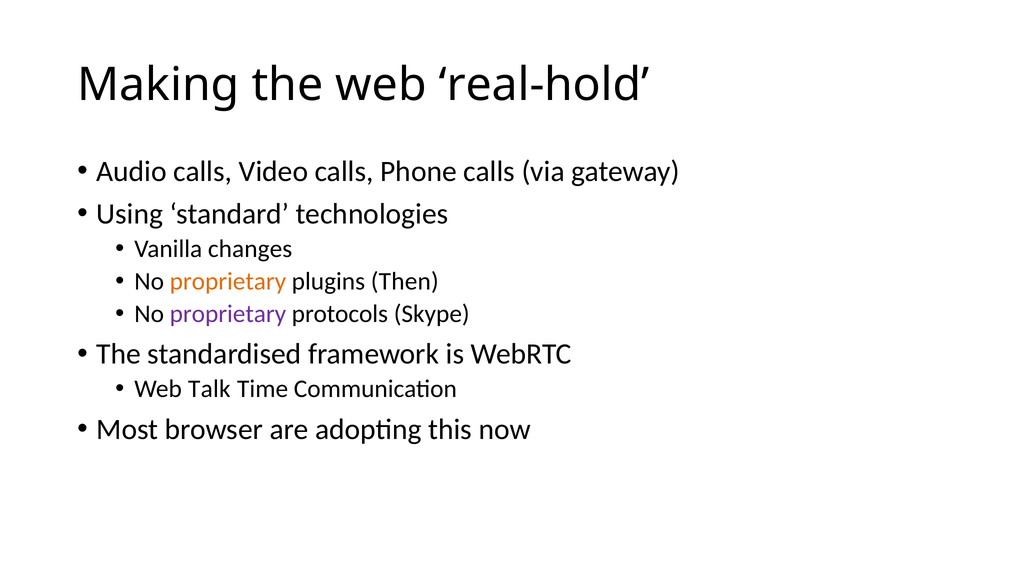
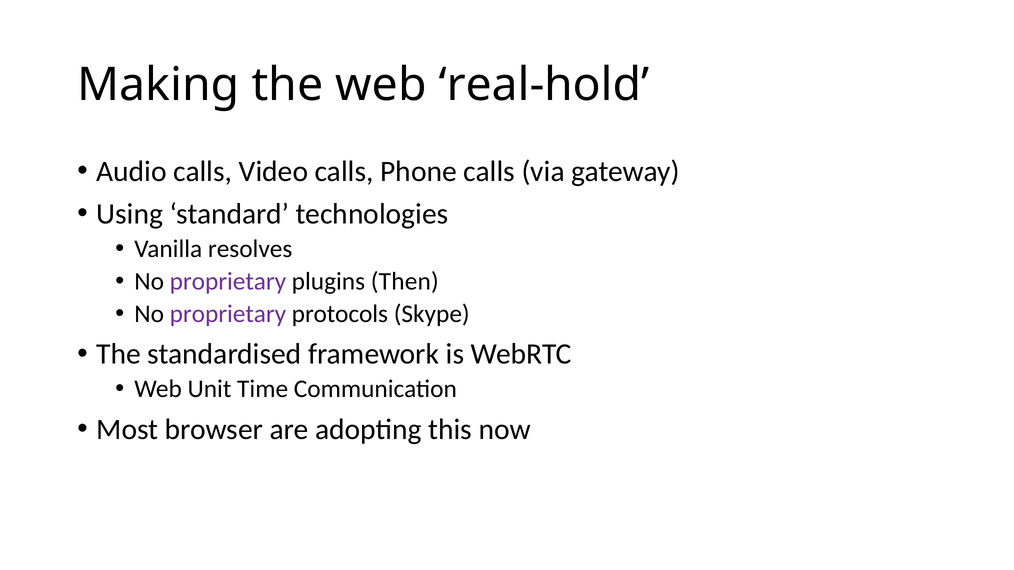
changes: changes -> resolves
proprietary at (228, 282) colour: orange -> purple
Talk: Talk -> Unit
